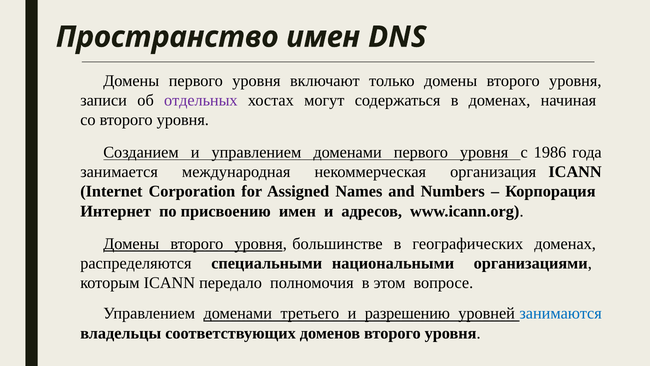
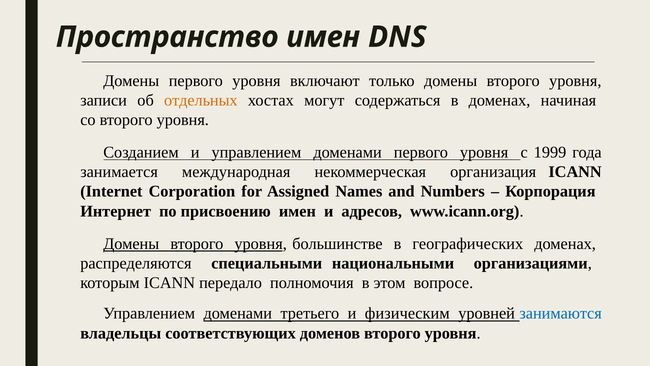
отдельных colour: purple -> orange
1986: 1986 -> 1999
разрешению: разрешению -> физическим
